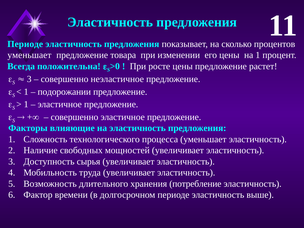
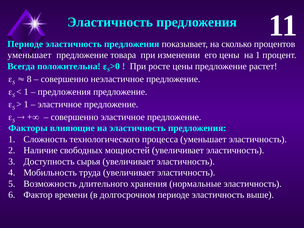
3 at (29, 79): 3 -> 8
подорожании at (64, 92): подорожании -> предложения
потребление: потребление -> нормальные
